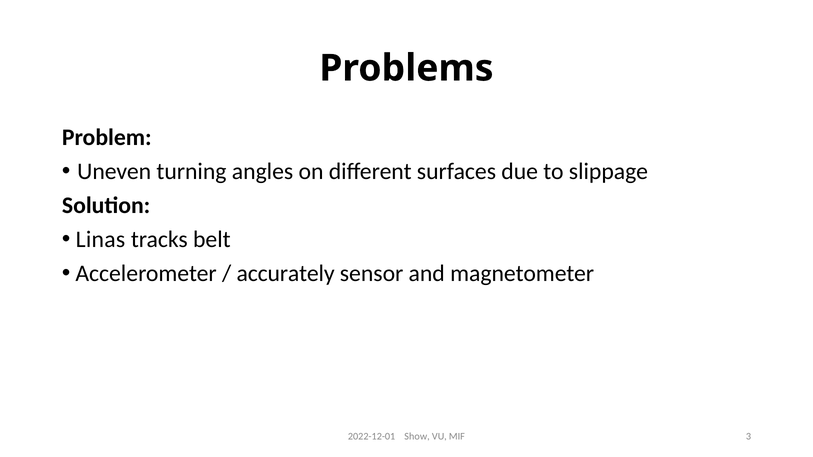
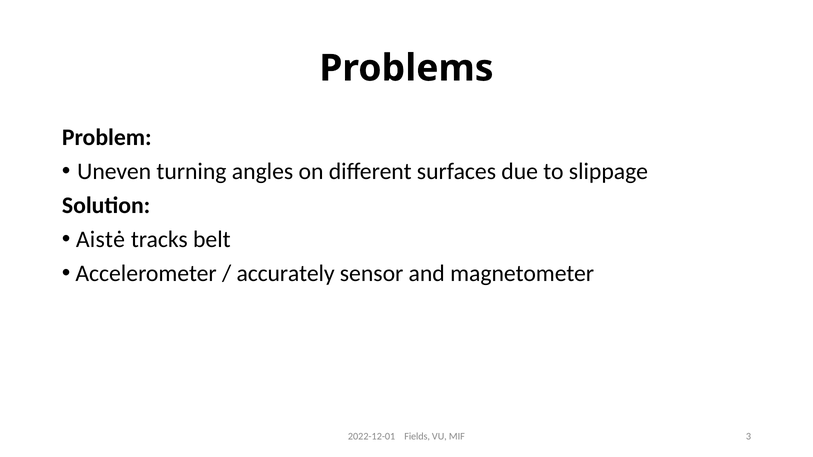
Linas: Linas -> Aistė
Show: Show -> Fields
